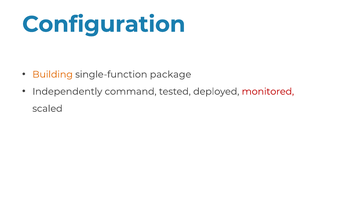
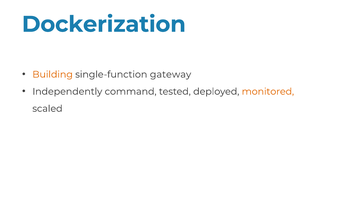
Configuration: Configuration -> Dockerization
package: package -> gateway
monitored colour: red -> orange
